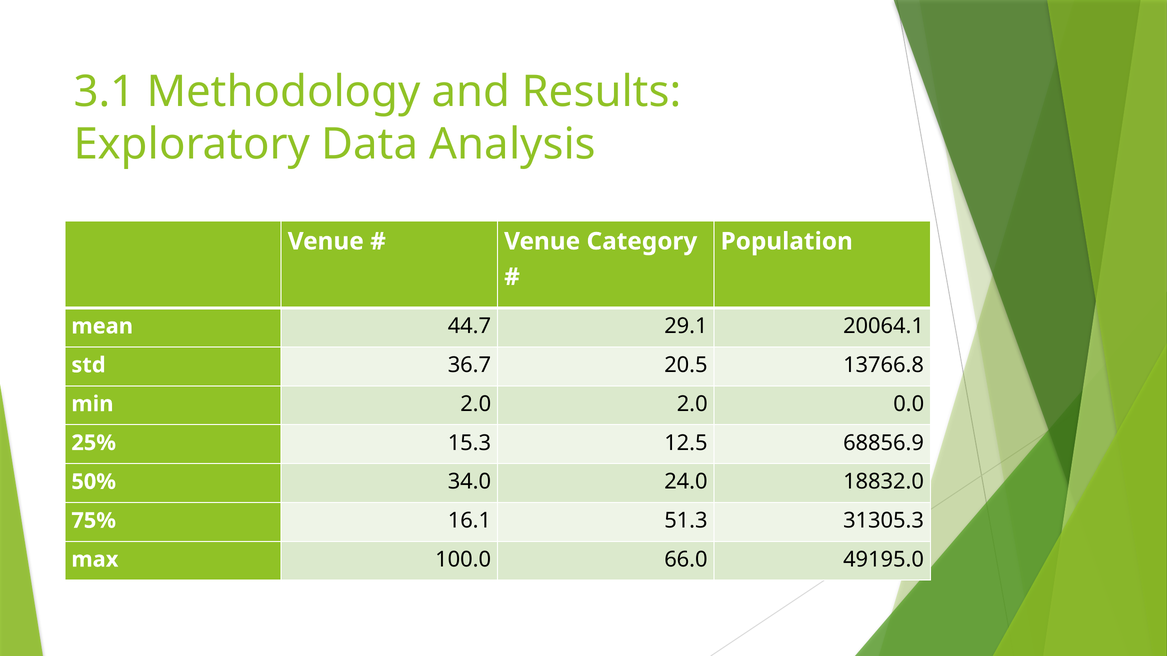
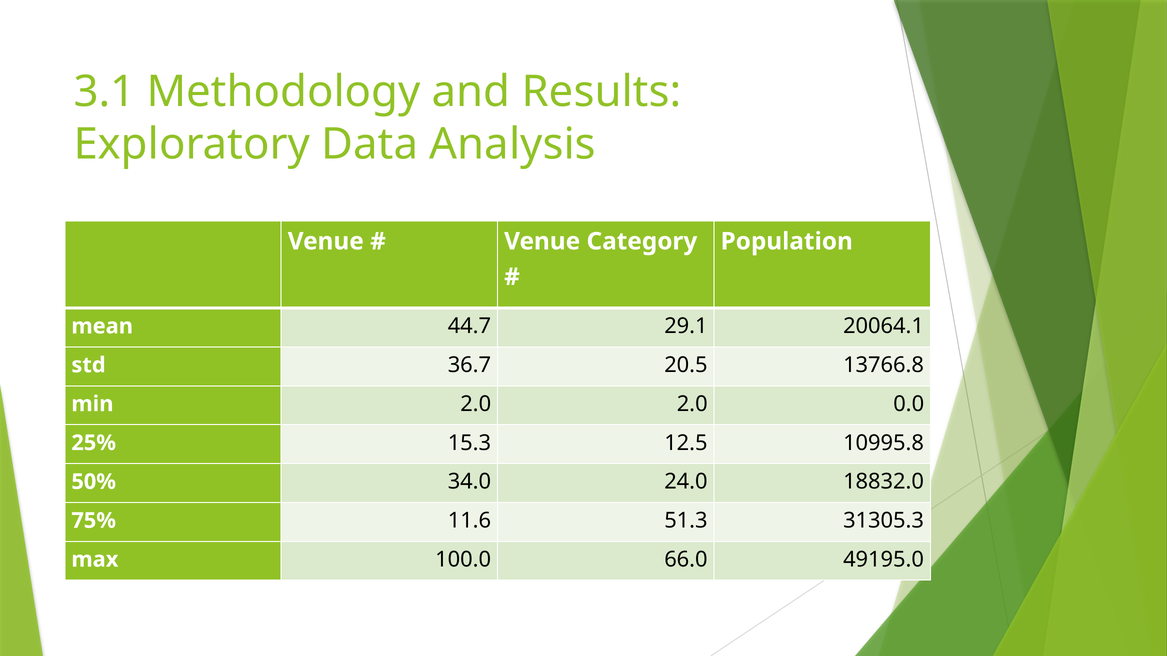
68856.9: 68856.9 -> 10995.8
16.1: 16.1 -> 11.6
